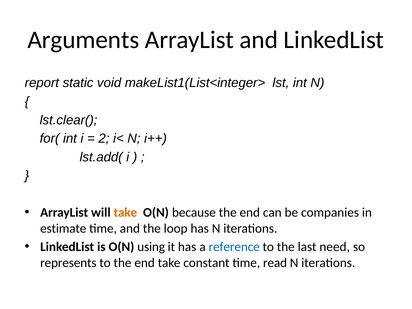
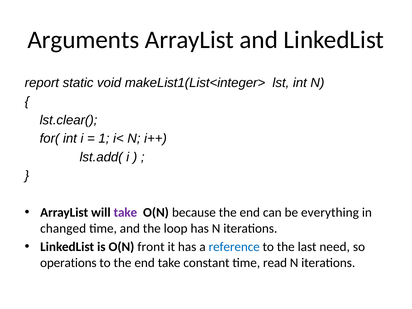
2: 2 -> 1
take at (125, 213) colour: orange -> purple
companies: companies -> everything
estimate: estimate -> changed
using: using -> front
represents: represents -> operations
